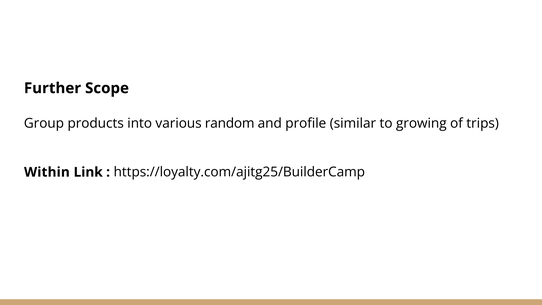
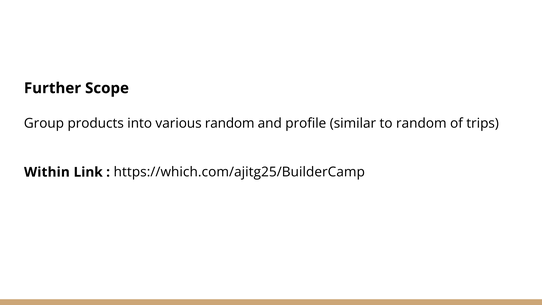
to growing: growing -> random
https://loyalty.com/ajitg25/BuilderCamp: https://loyalty.com/ajitg25/BuilderCamp -> https://which.com/ajitg25/BuilderCamp
